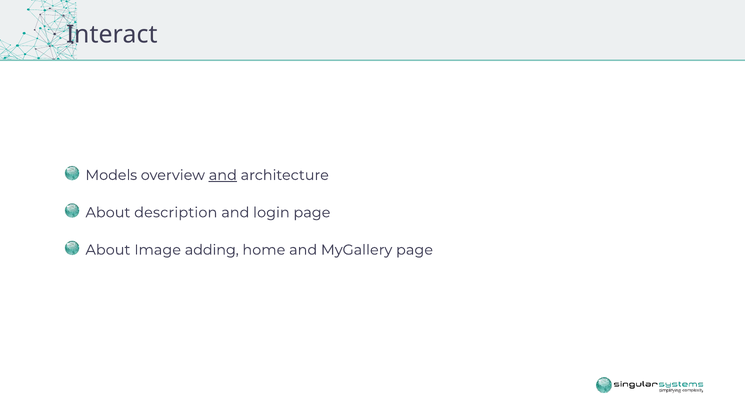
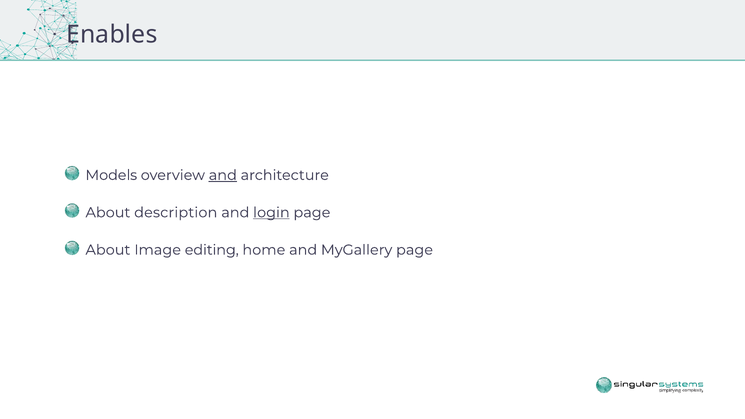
Interact: Interact -> Enables
login underline: none -> present
adding: adding -> editing
